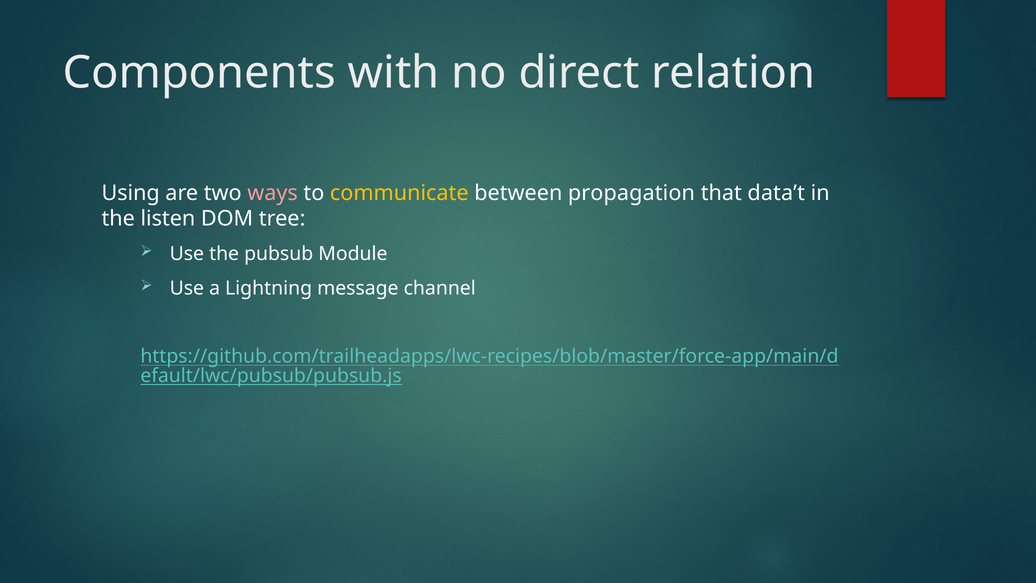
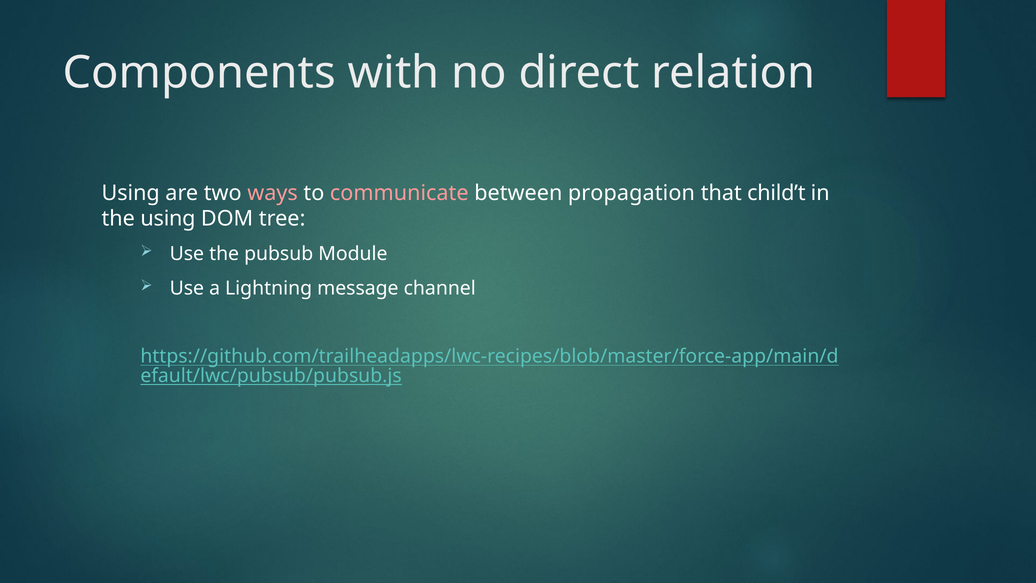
communicate colour: yellow -> pink
data’t: data’t -> child’t
the listen: listen -> using
